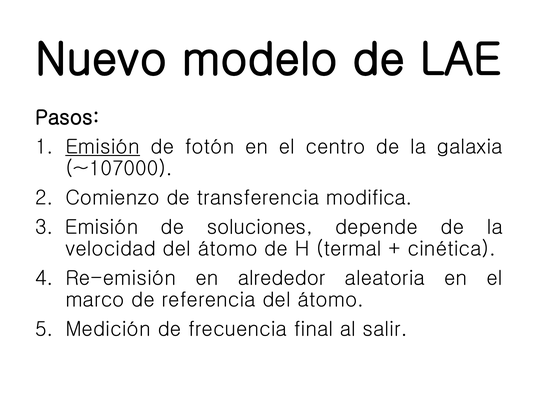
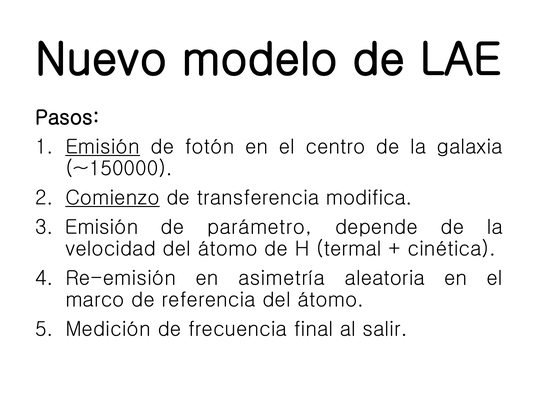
~107000: ~107000 -> ~150000
Comienzo underline: none -> present
soluciones: soluciones -> parámetro
alrededor: alrededor -> asimetría
